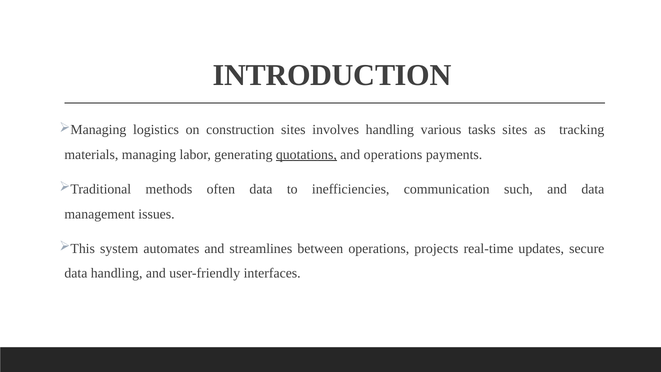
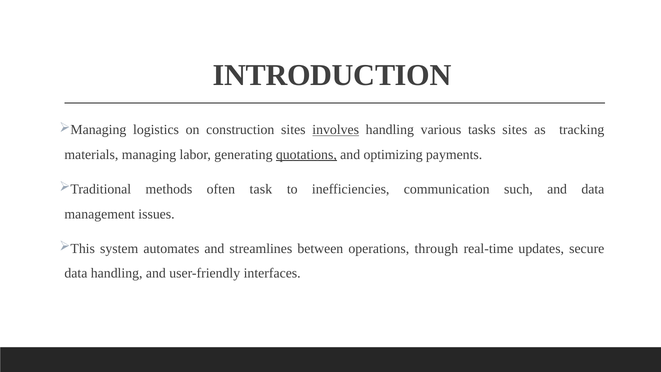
involves underline: none -> present
and operations: operations -> optimizing
often data: data -> task
projects: projects -> through
